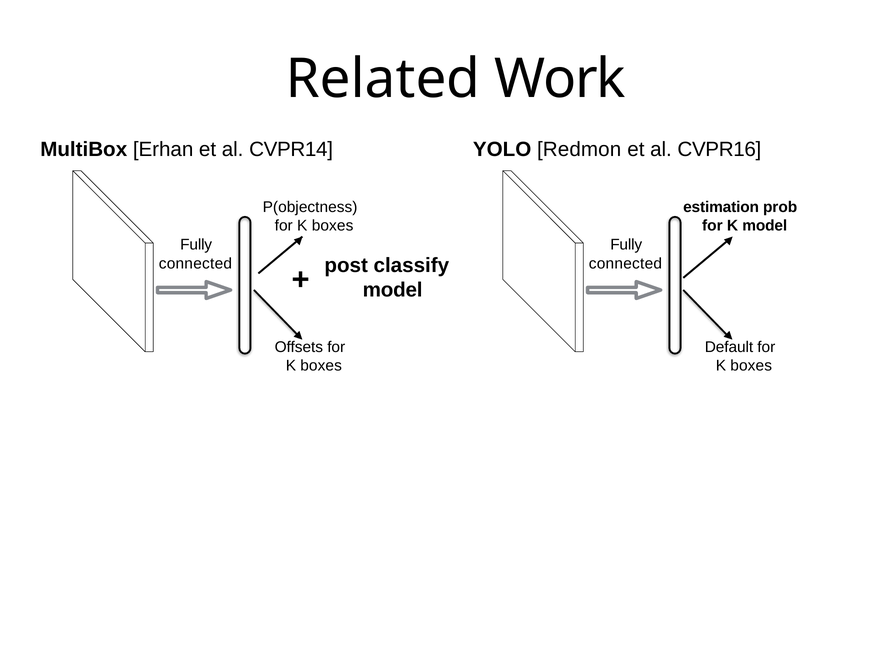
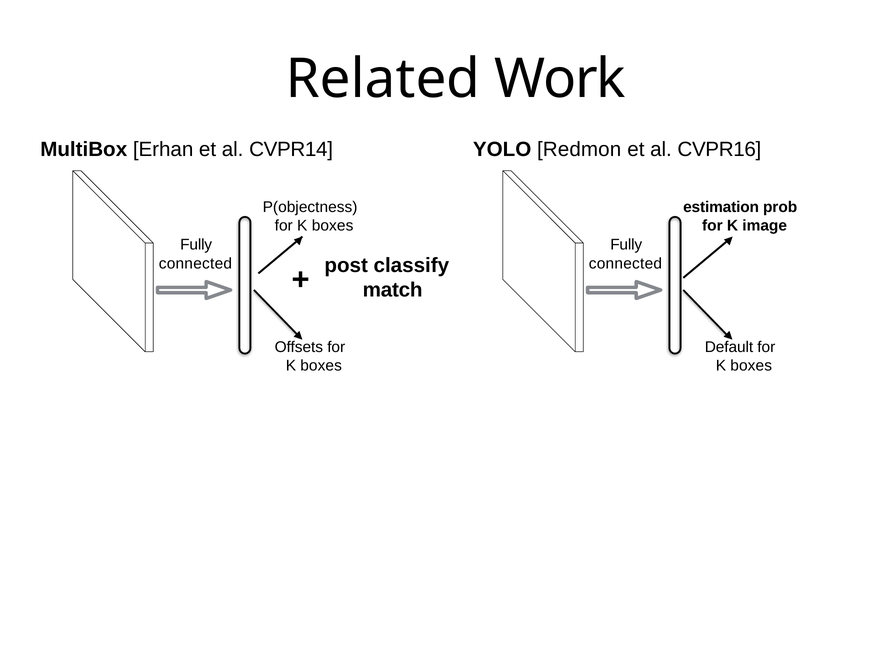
K model: model -> image
model at (393, 290): model -> match
